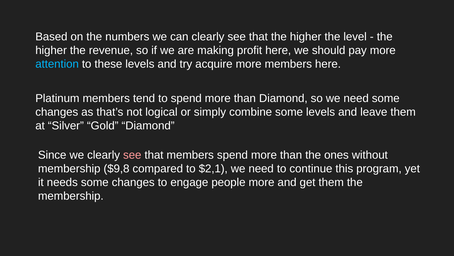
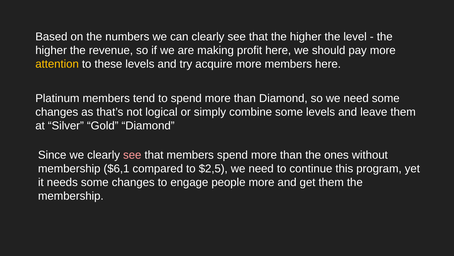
attention colour: light blue -> yellow
$9,8: $9,8 -> $6,1
$2,1: $2,1 -> $2,5
